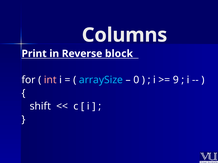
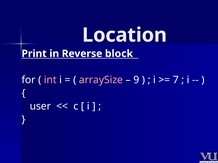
Columns: Columns -> Location
arraySize colour: light blue -> pink
0: 0 -> 9
9: 9 -> 7
shift: shift -> user
